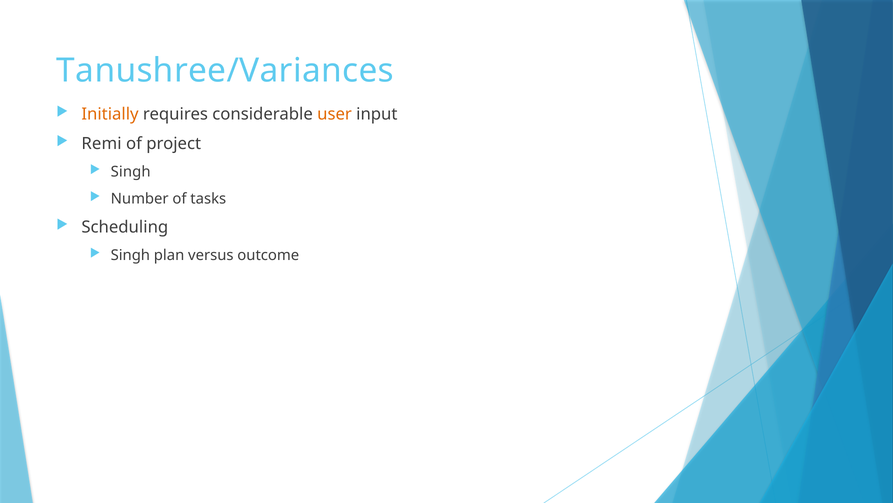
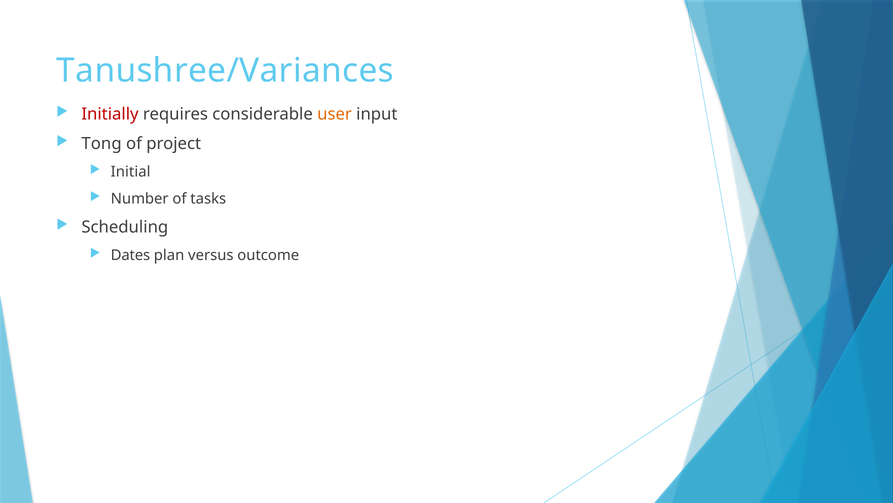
Initially colour: orange -> red
Remi: Remi -> Tong
Singh at (131, 171): Singh -> Initial
Singh at (130, 255): Singh -> Dates
